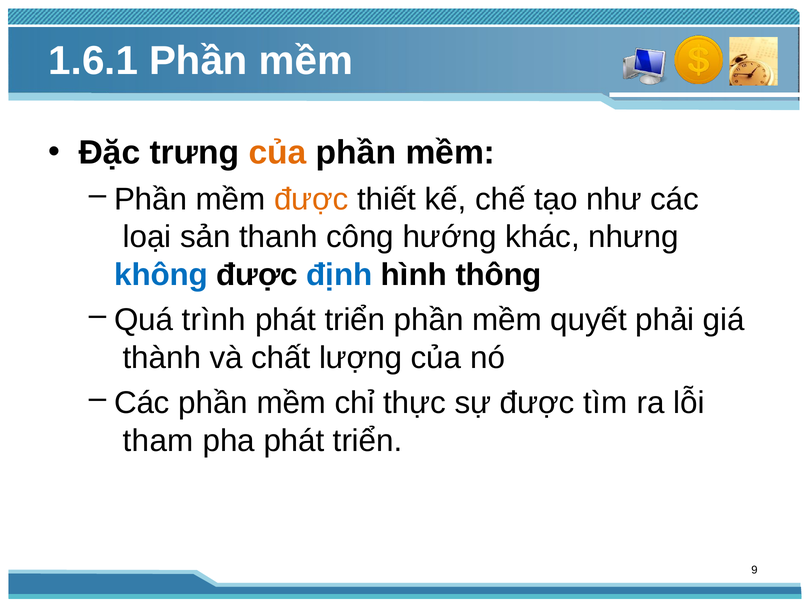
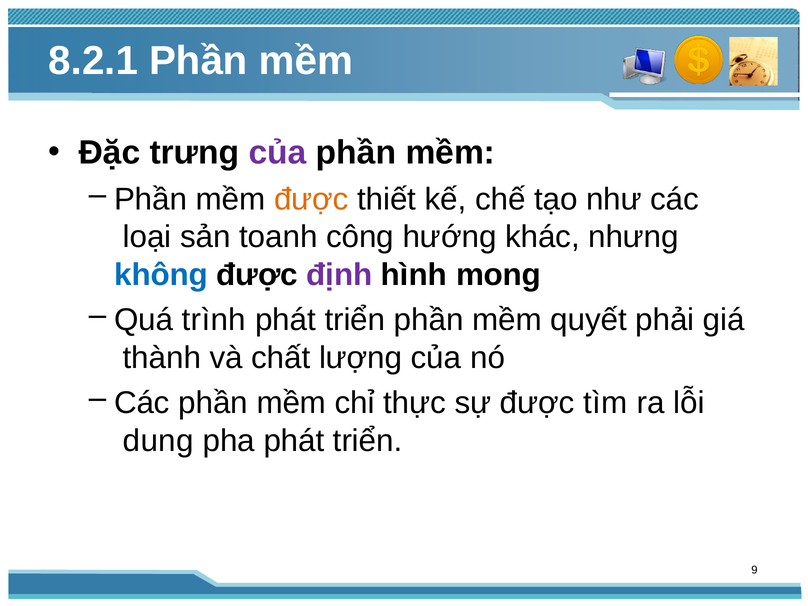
1.6.1: 1.6.1 -> 8.2.1
của colour: orange -> purple
thanh: thanh -> toanh
định colour: blue -> purple
thông: thông -> mong
tham: tham -> dung
